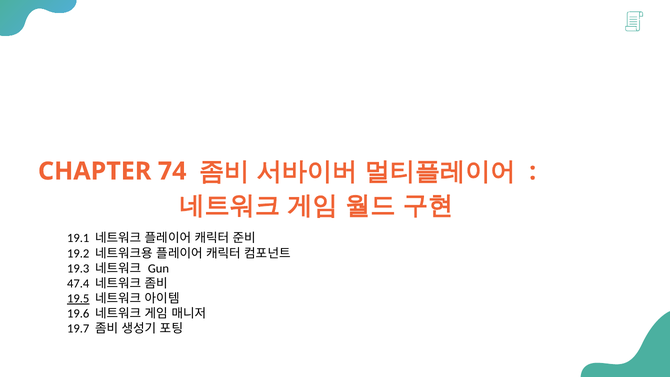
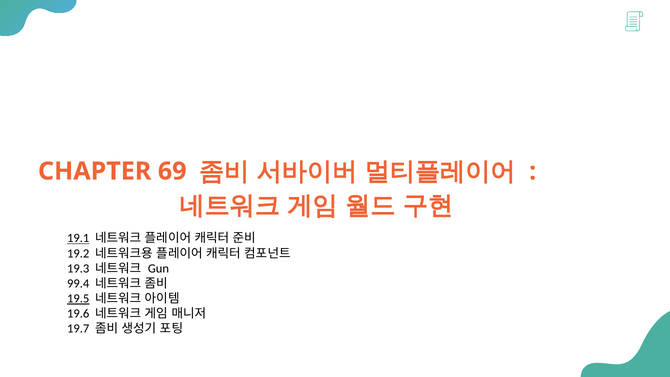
74: 74 -> 69
19.1 underline: none -> present
47.4: 47.4 -> 99.4
